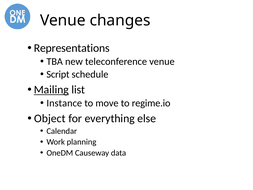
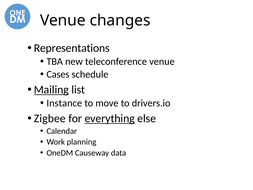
Script: Script -> Cases
regime.io: regime.io -> drivers.io
Object: Object -> Zigbee
everything underline: none -> present
